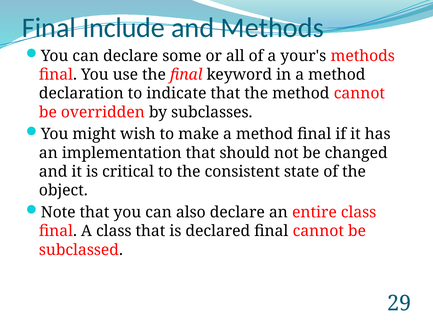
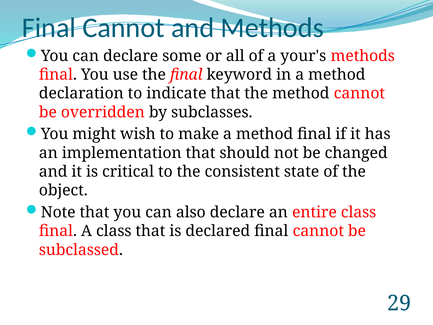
Include at (124, 28): Include -> Cannot
